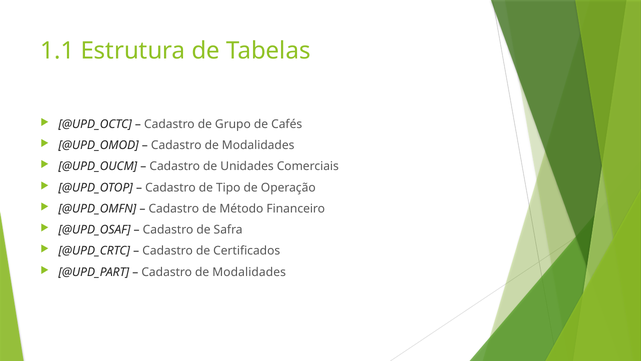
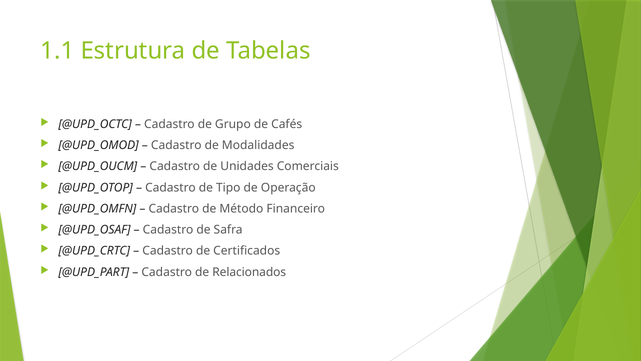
Modalidades at (249, 272): Modalidades -> Relacionados
